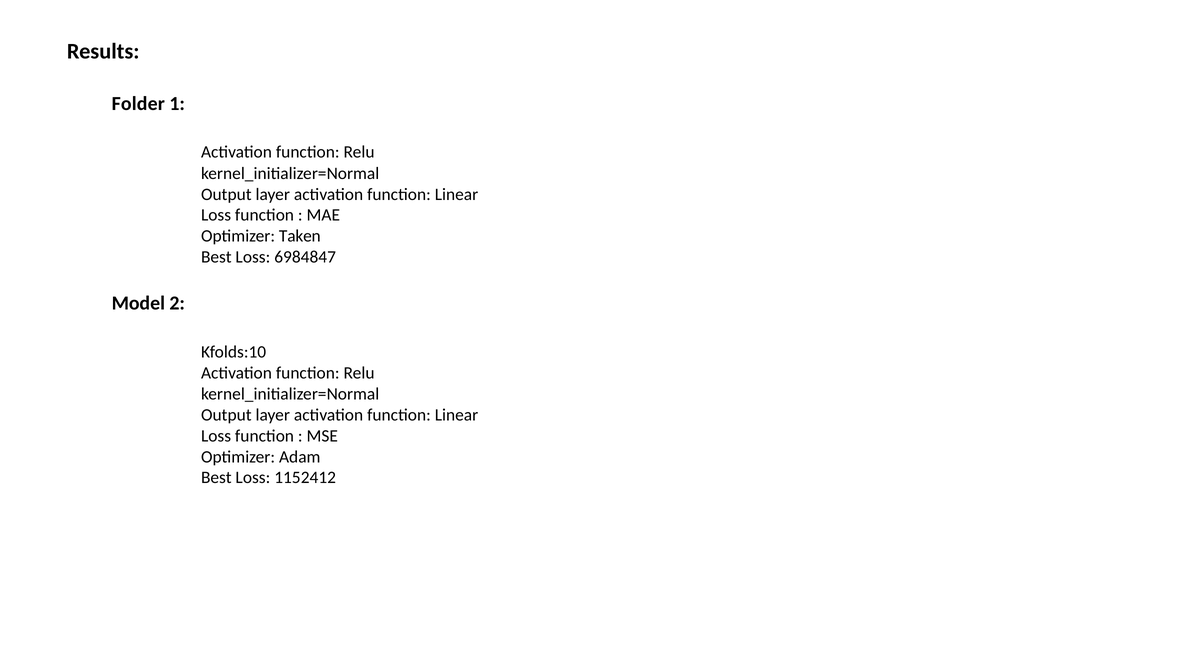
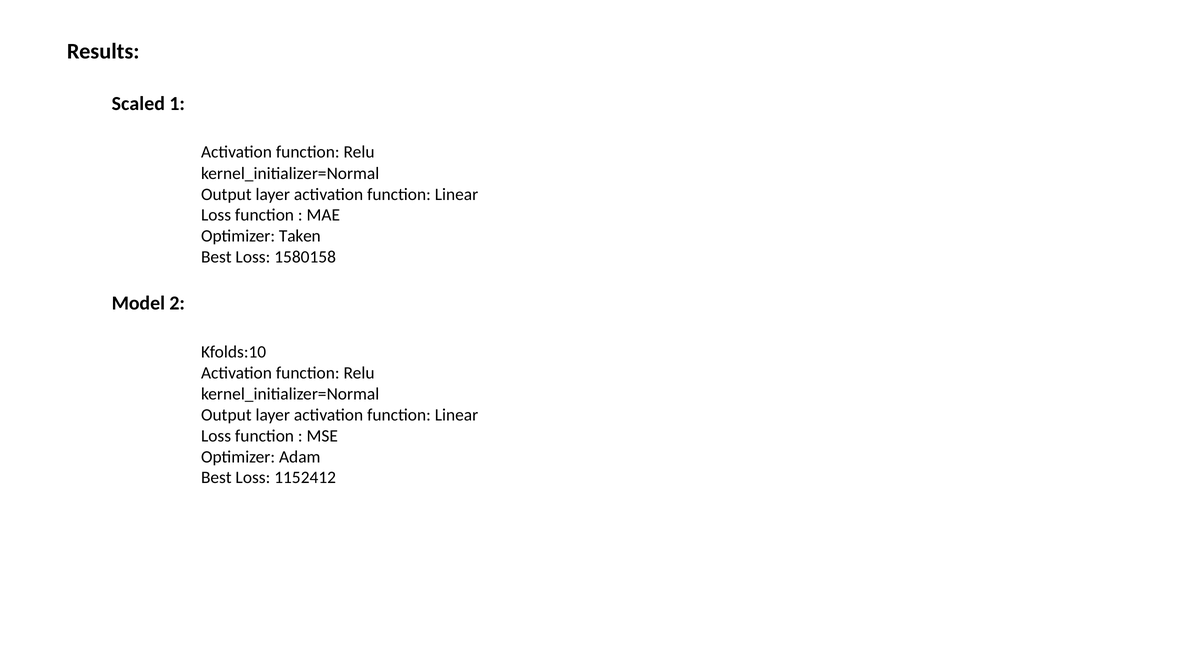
Folder: Folder -> Scaled
6984847: 6984847 -> 1580158
